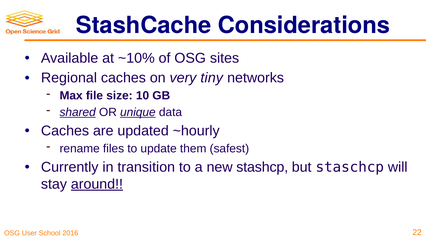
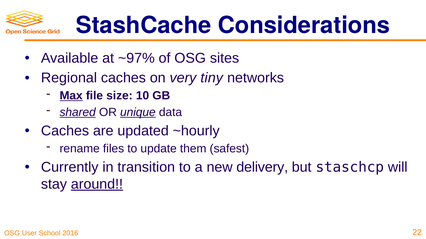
~10%: ~10% -> ~97%
Max underline: none -> present
stashcp: stashcp -> delivery
